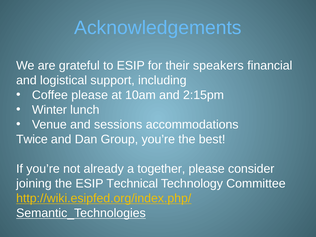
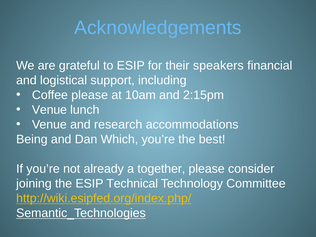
Winter at (49, 110): Winter -> Venue
sessions: sessions -> research
Twice: Twice -> Being
Group: Group -> Which
